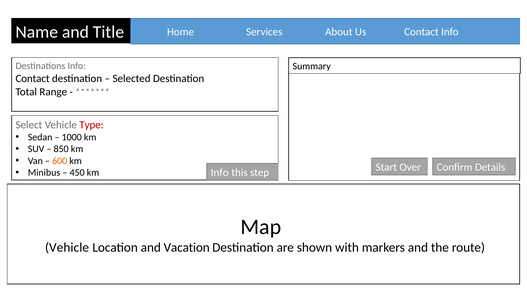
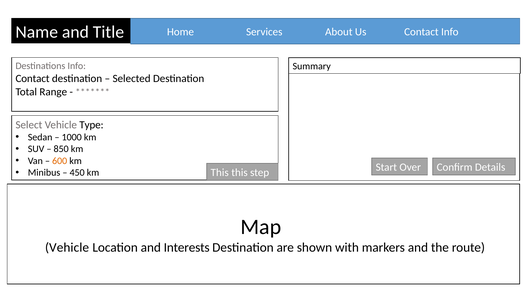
Type colour: red -> black
km Info: Info -> This
Vacation: Vacation -> Interests
